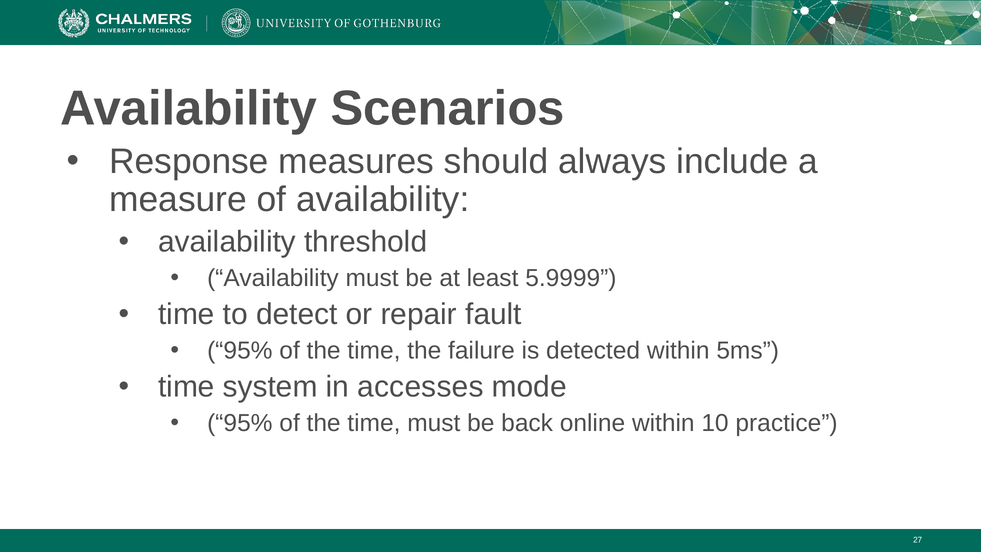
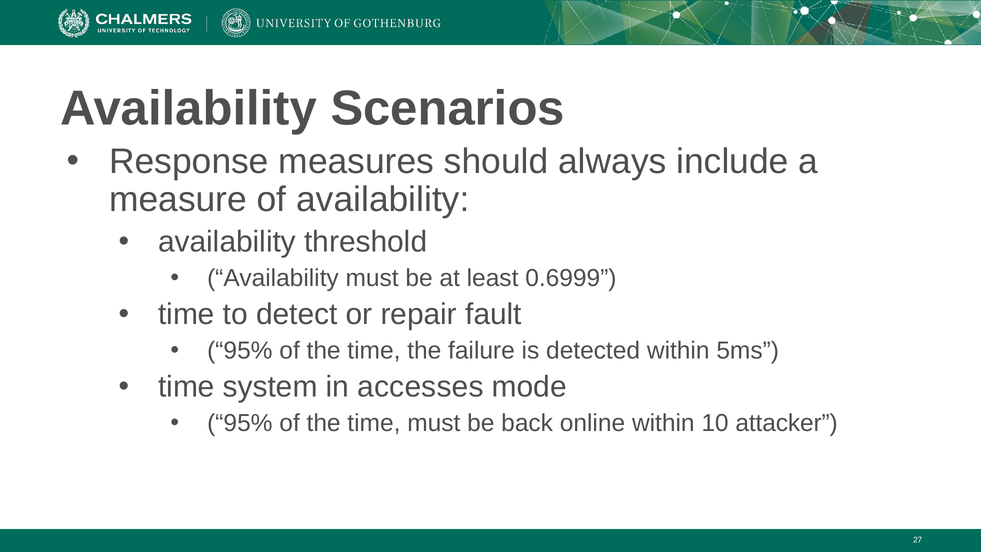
5.9999: 5.9999 -> 0.6999
practice: practice -> attacker
